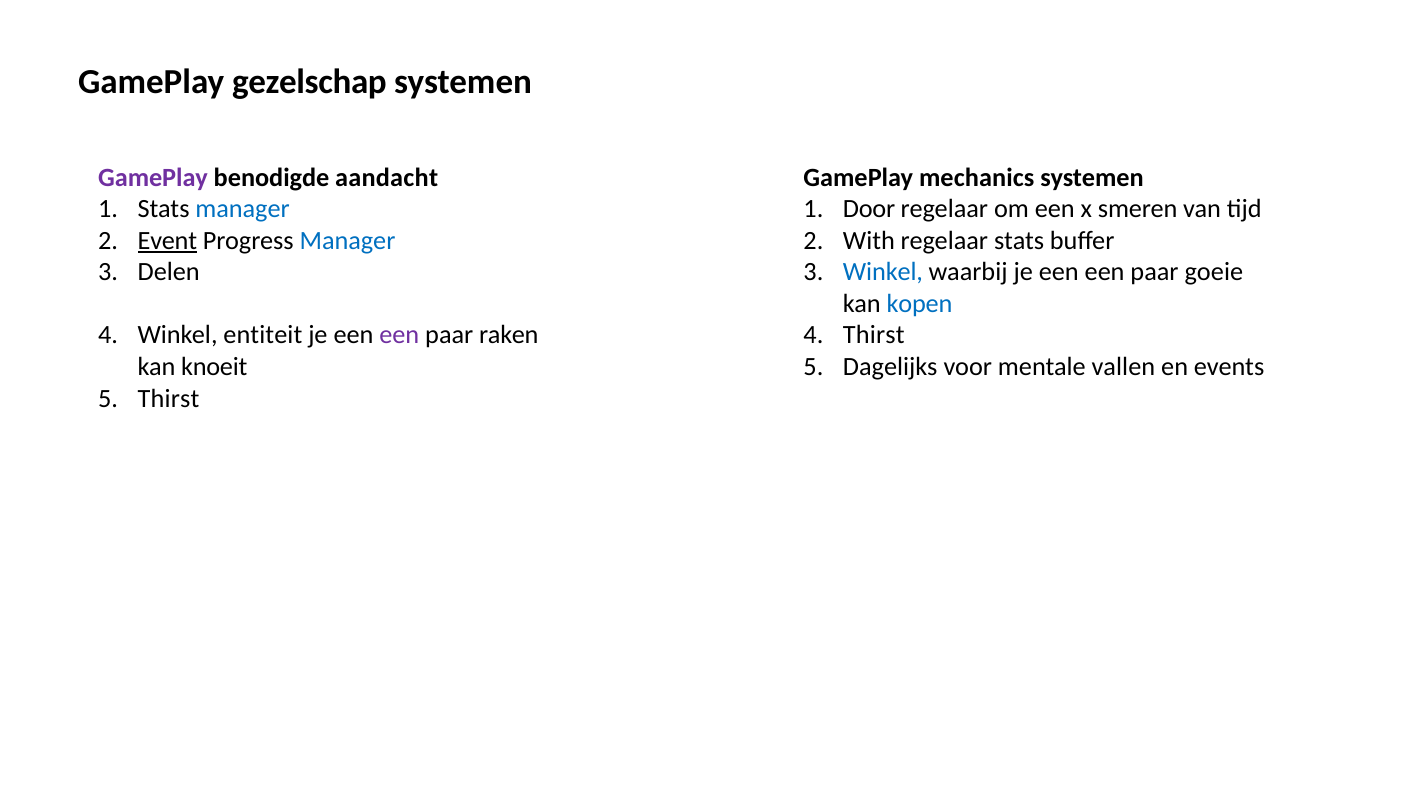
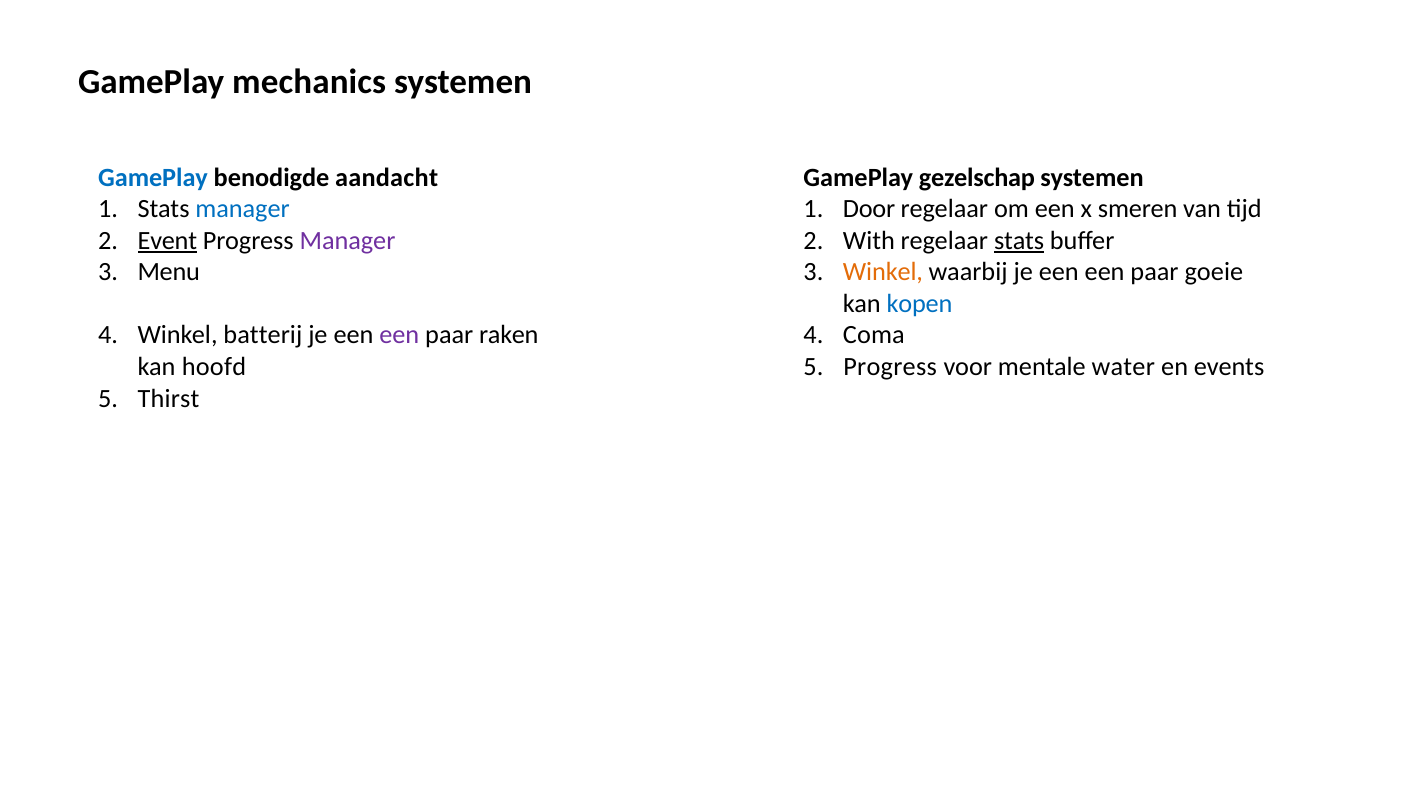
gezelschap: gezelschap -> mechanics
GamePlay at (153, 177) colour: purple -> blue
mechanics: mechanics -> gezelschap
Manager at (348, 240) colour: blue -> purple
stats at (1019, 240) underline: none -> present
Delen: Delen -> Menu
Winkel at (883, 272) colour: blue -> orange
entiteit: entiteit -> batterij
Thirst at (874, 335): Thirst -> Coma
knoeit: knoeit -> hoofd
Dagelijks at (890, 367): Dagelijks -> Progress
vallen: vallen -> water
